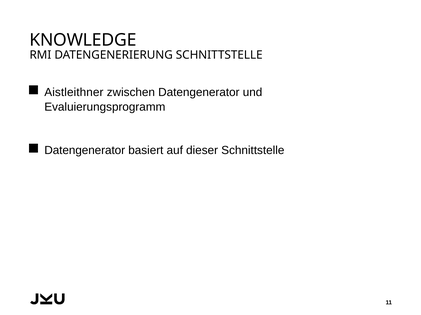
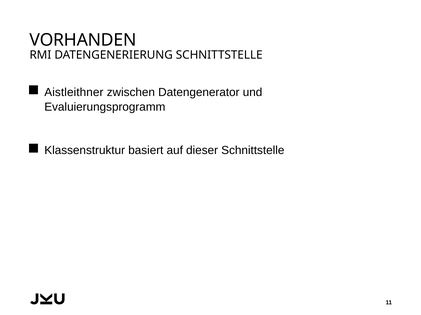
KNOWLEDGE: KNOWLEDGE -> VORHANDEN
Datengenerator at (85, 151): Datengenerator -> Klassenstruktur
